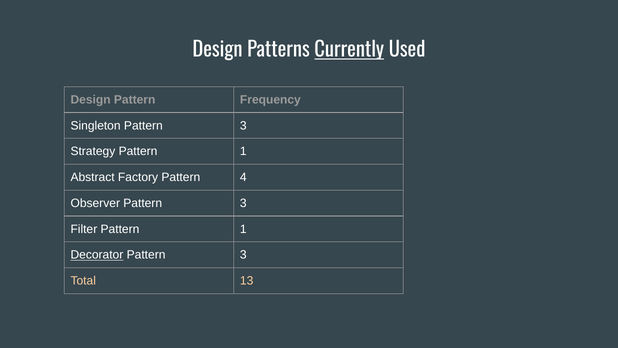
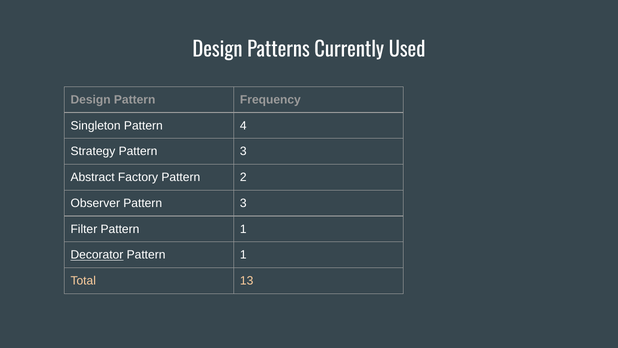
Currently underline: present -> none
Singleton Pattern 3: 3 -> 4
Strategy Pattern 1: 1 -> 3
4: 4 -> 2
3 at (243, 255): 3 -> 1
